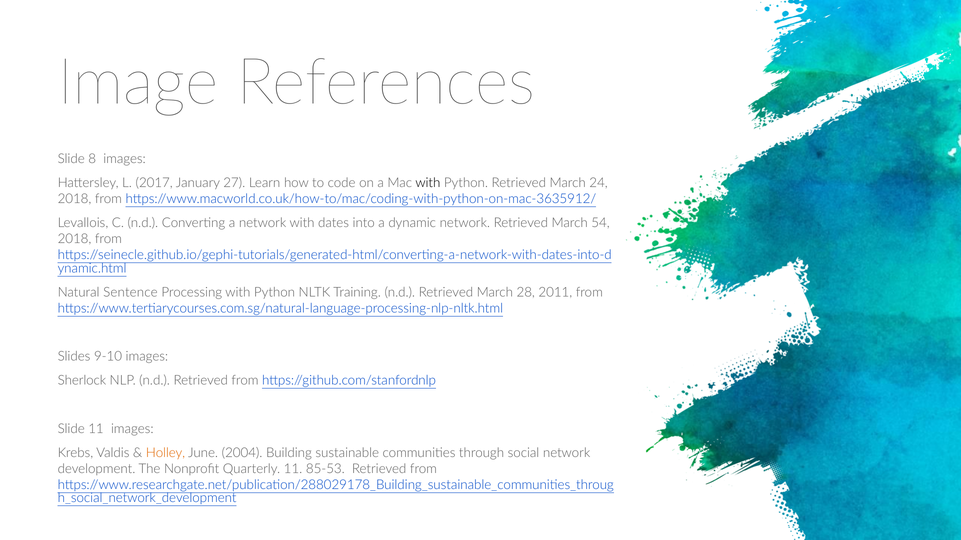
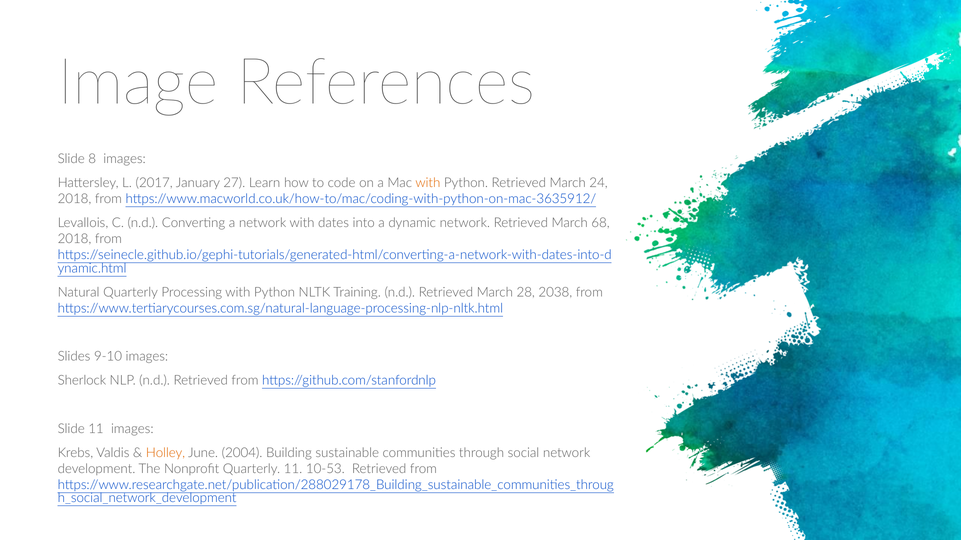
with at (428, 183) colour: black -> orange
54: 54 -> 68
Natural Sentence: Sentence -> Quarterly
2011: 2011 -> 2038
85-53: 85-53 -> 10-53
